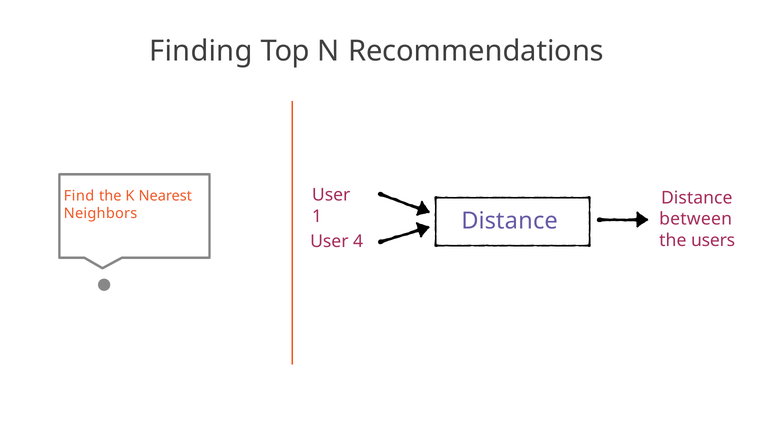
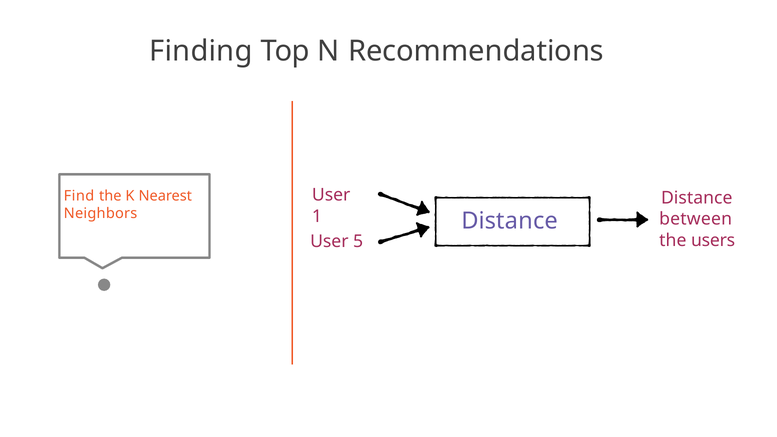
4: 4 -> 5
